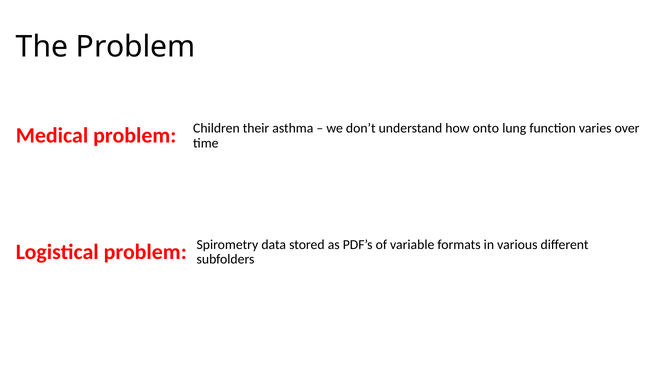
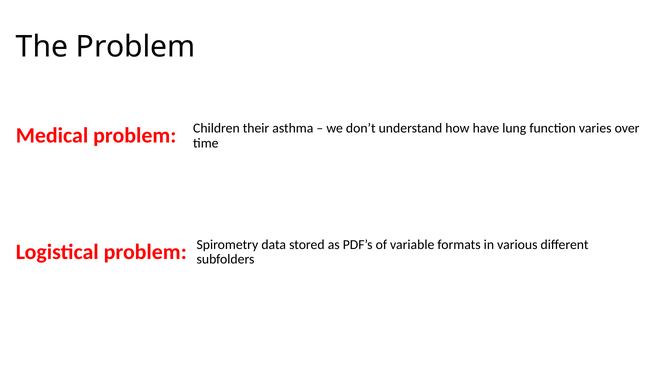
onto: onto -> have
